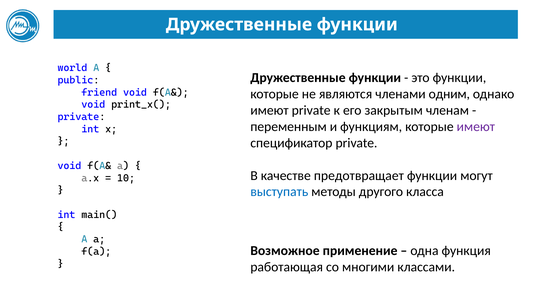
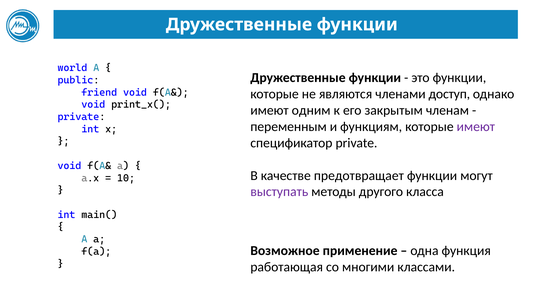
одним: одним -> доступ
имеют private: private -> одним
выступать colour: blue -> purple
